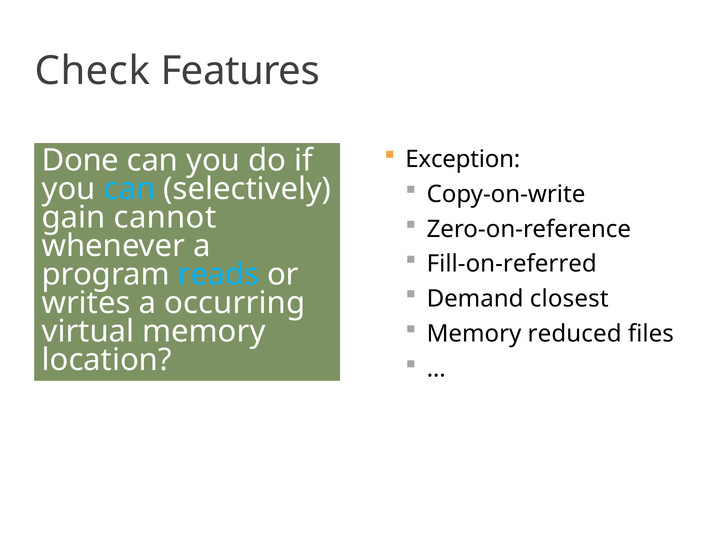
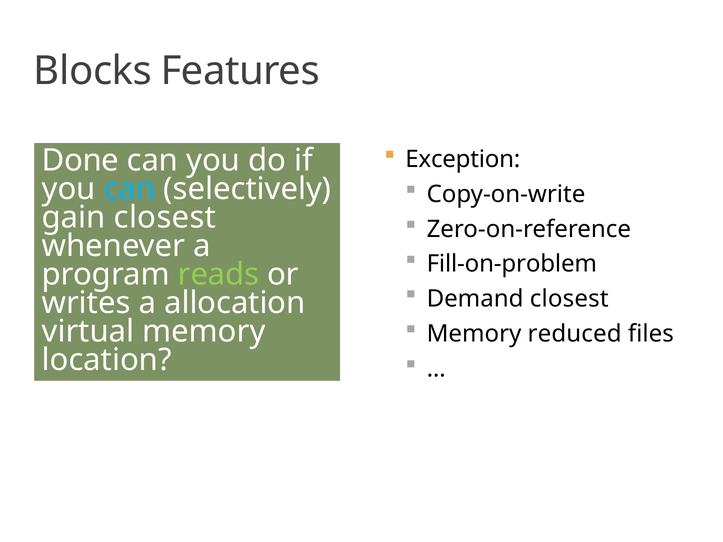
Check: Check -> Blocks
gain cannot: cannot -> closest
Fill-on-referred: Fill-on-referred -> Fill-on-problem
reads colour: light blue -> light green
occurring: occurring -> allocation
